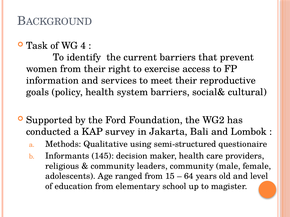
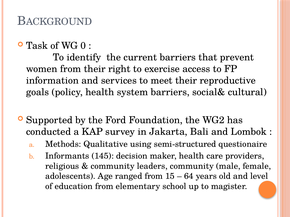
4: 4 -> 0
